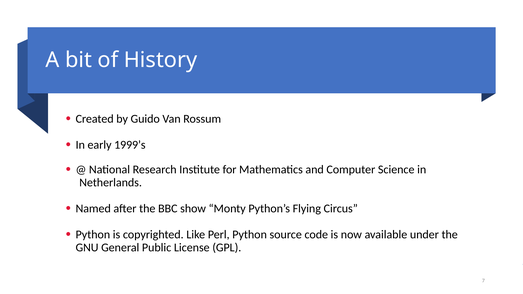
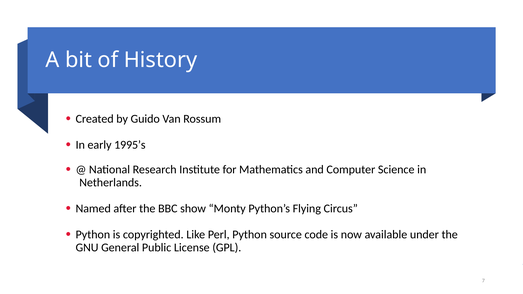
1999’s: 1999’s -> 1995’s
